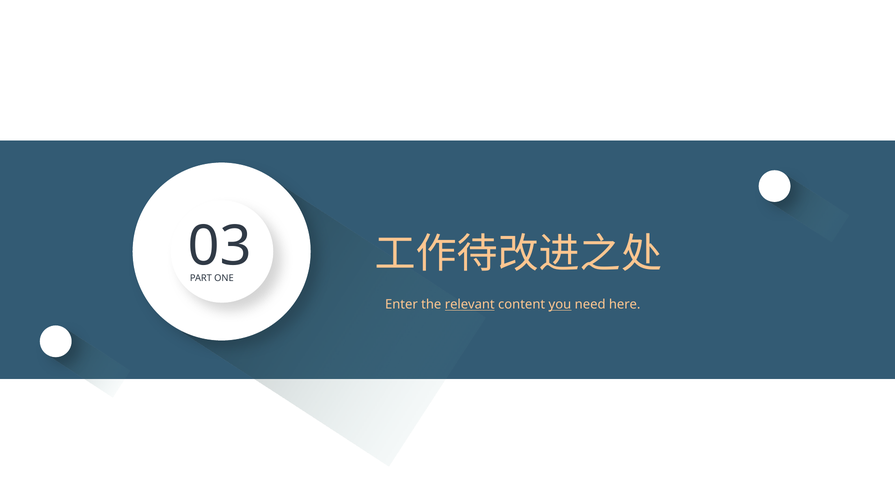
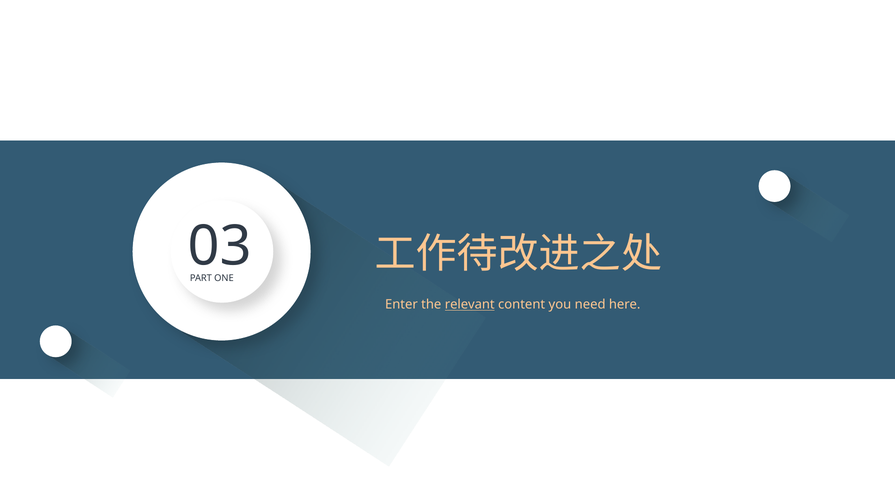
you underline: present -> none
